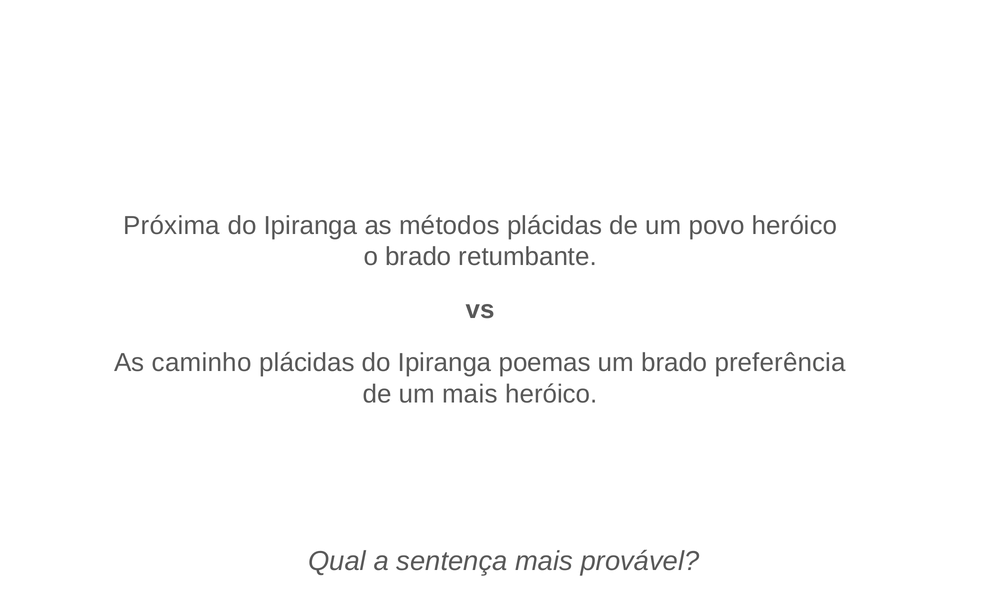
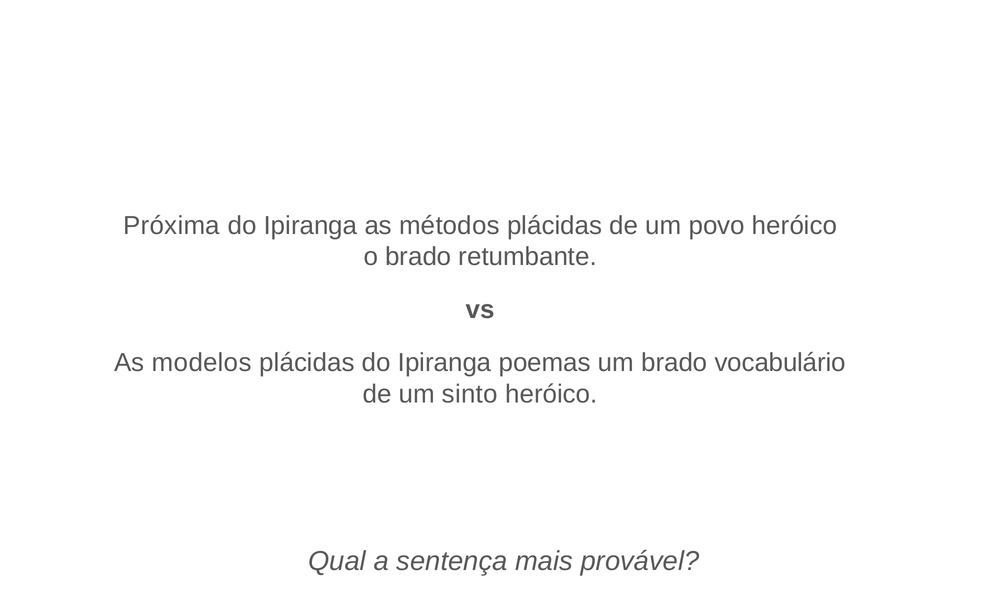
caminho: caminho -> modelos
preferência: preferência -> vocabulário
um mais: mais -> sinto
